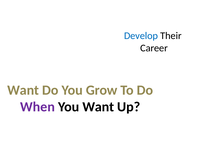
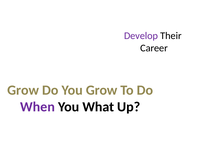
Develop colour: blue -> purple
Want at (23, 90): Want -> Grow
You Want: Want -> What
